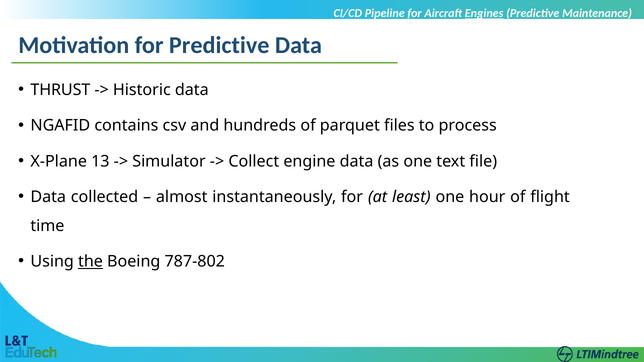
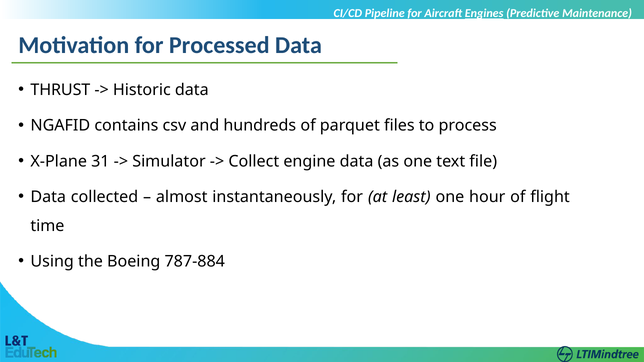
for Predictive: Predictive -> Processed
13: 13 -> 31
the underline: present -> none
787-802: 787-802 -> 787-884
